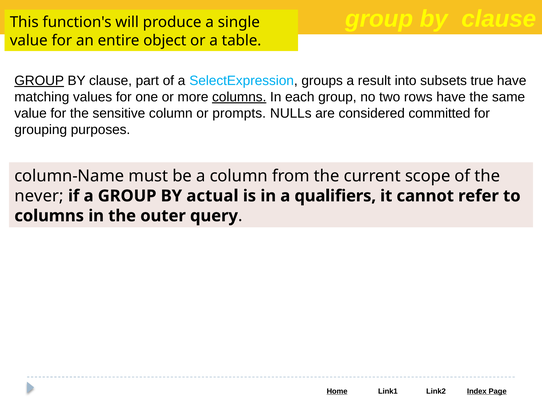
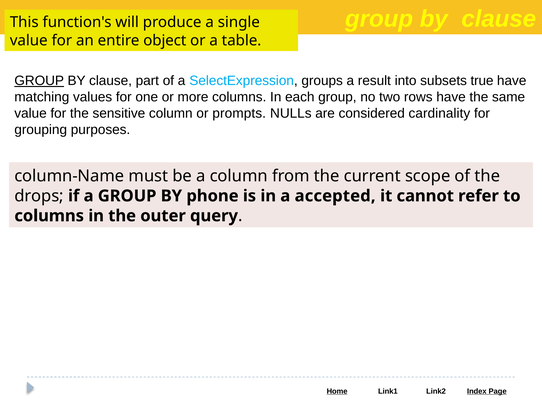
columns at (239, 97) underline: present -> none
committed: committed -> cardinality
never: never -> drops
actual: actual -> phone
qualifiers: qualifiers -> accepted
